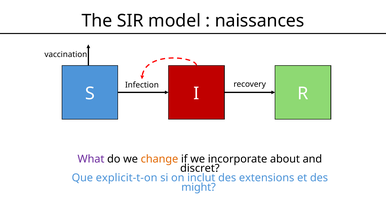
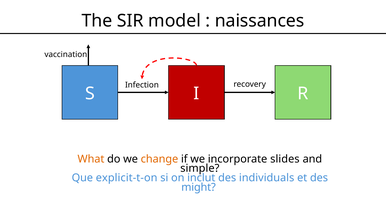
What colour: purple -> orange
about: about -> slides
discret: discret -> simple
extensions: extensions -> individuals
